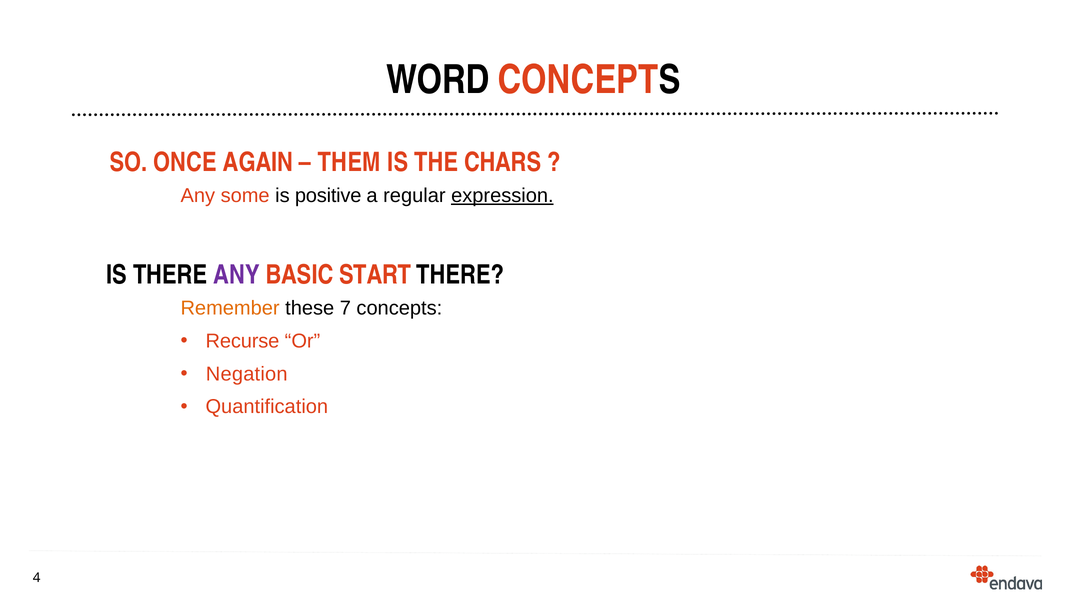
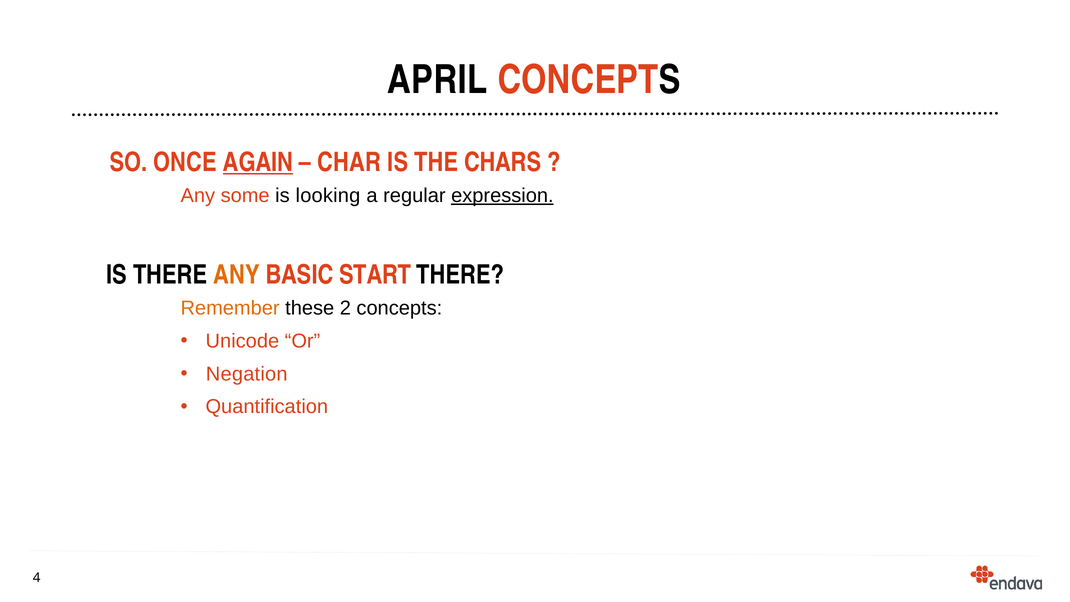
WORD: WORD -> APRIL
AGAIN underline: none -> present
THEM: THEM -> CHAR
positive: positive -> looking
ANY at (237, 275) colour: purple -> orange
7: 7 -> 2
Recurse: Recurse -> Unicode
